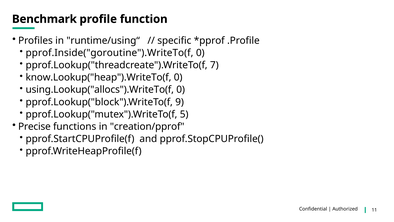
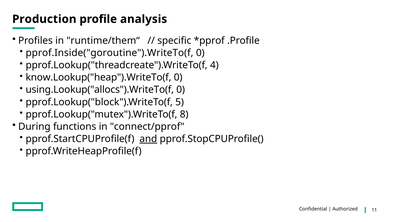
Benchmark: Benchmark -> Production
function: function -> analysis
runtime/using“: runtime/using“ -> runtime/them“
7: 7 -> 4
9: 9 -> 5
5: 5 -> 8
Precise: Precise -> During
creation/pprof: creation/pprof -> connect/pprof
and underline: none -> present
